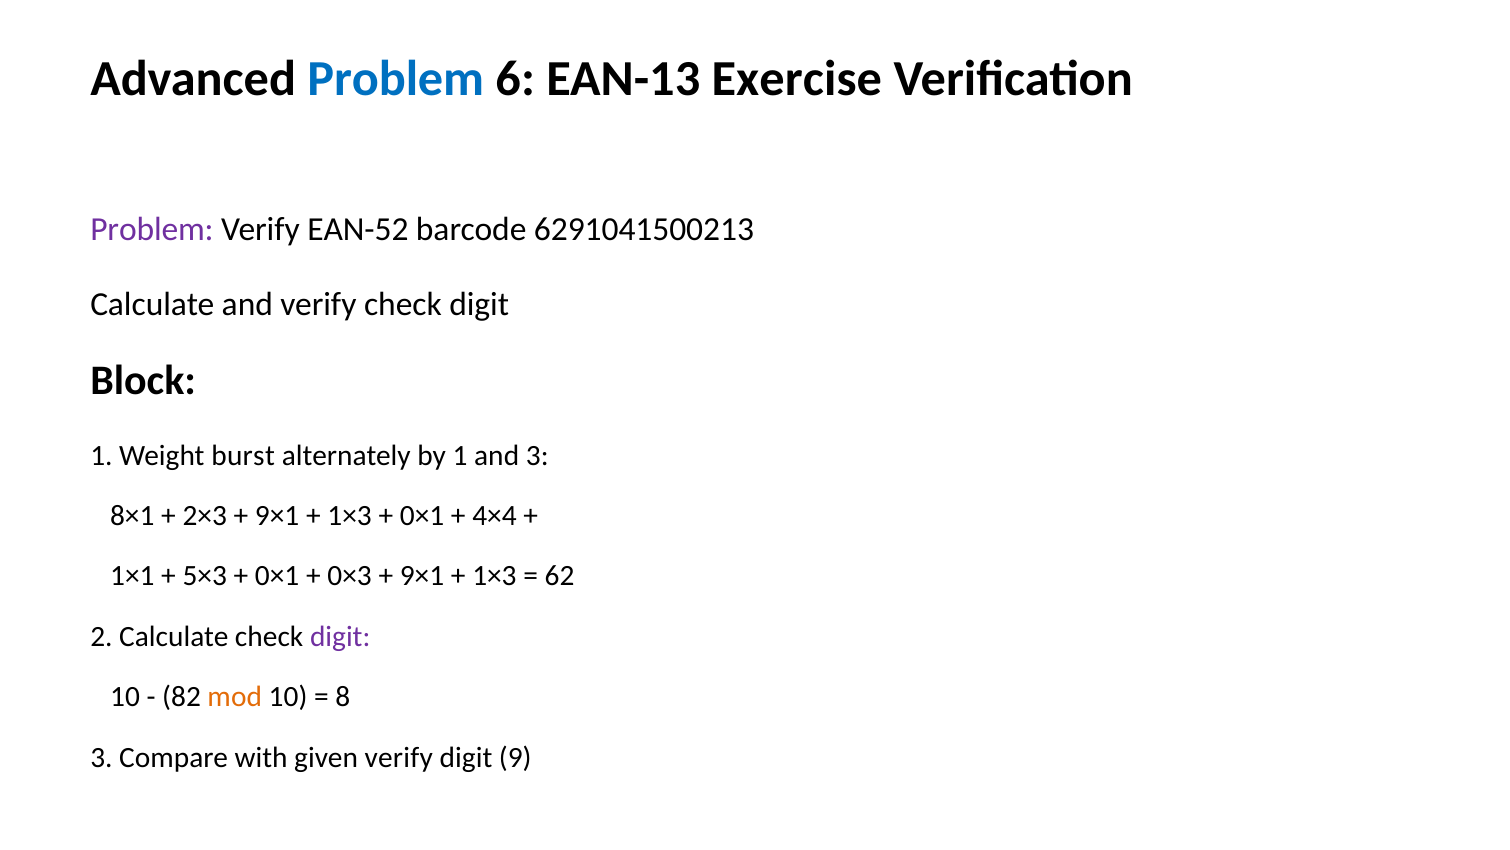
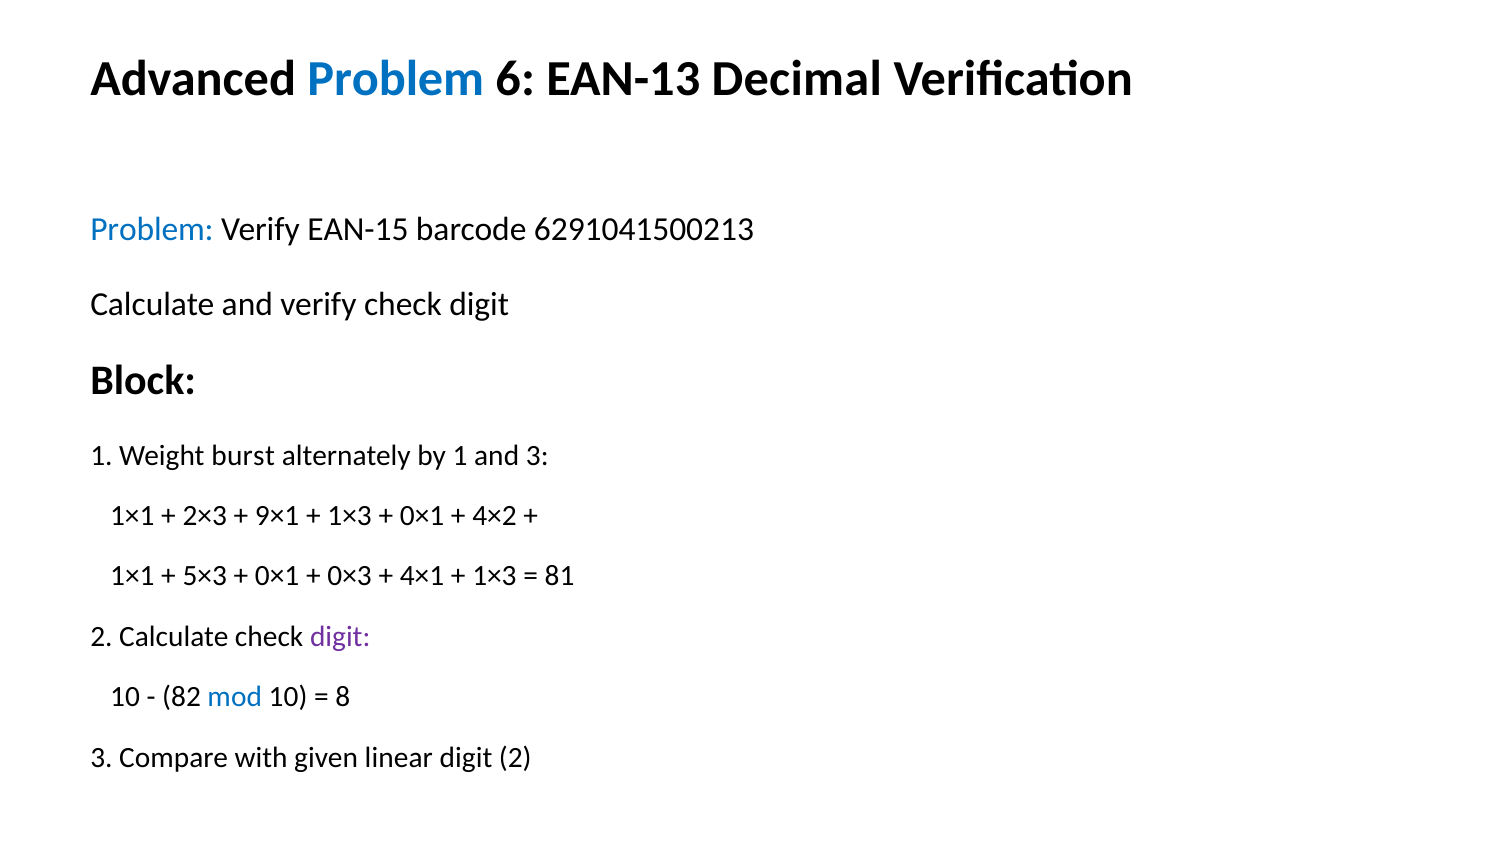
Exercise: Exercise -> Decimal
Problem at (152, 229) colour: purple -> blue
EAN-52: EAN-52 -> EAN-15
8×1 at (132, 515): 8×1 -> 1×1
4×4: 4×4 -> 4×2
9×1 at (422, 576): 9×1 -> 4×1
62: 62 -> 81
mod colour: orange -> blue
given verify: verify -> linear
digit 9: 9 -> 2
